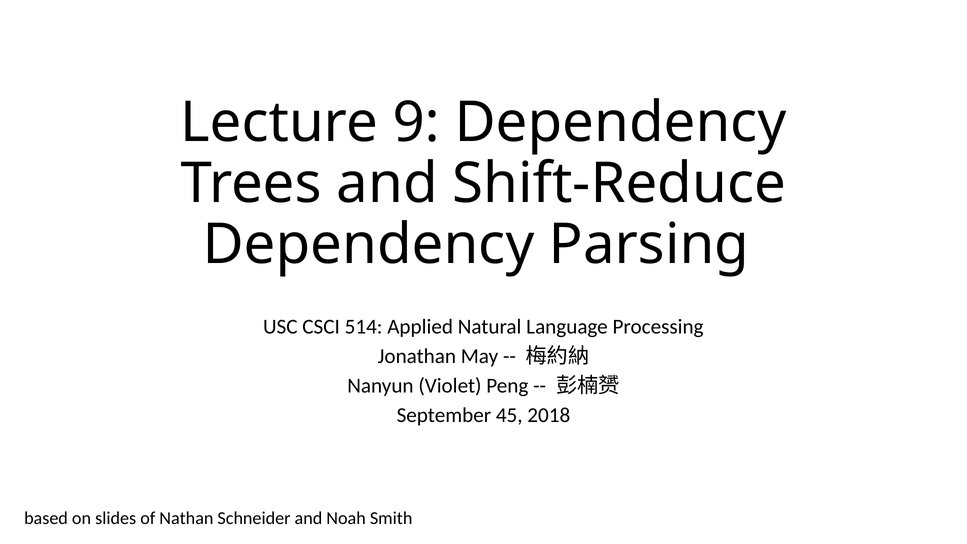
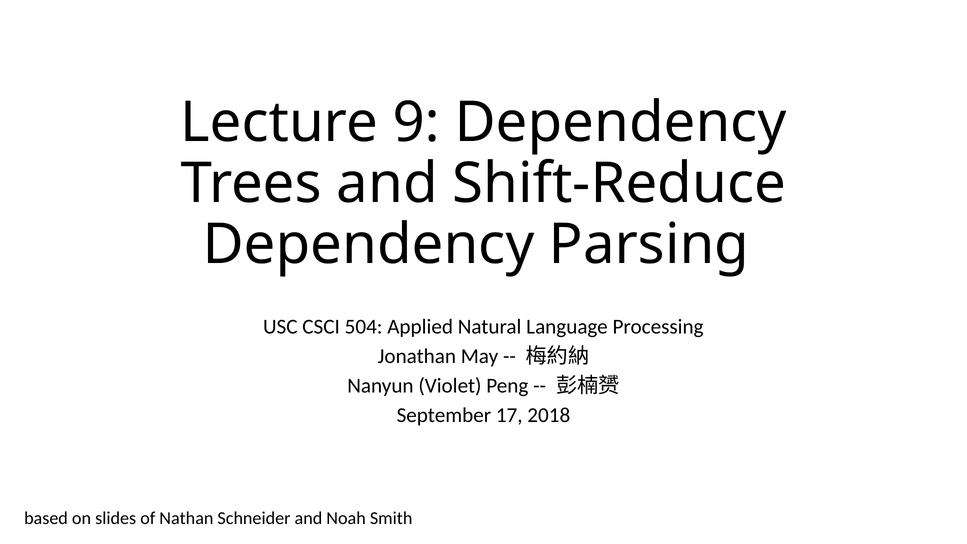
514: 514 -> 504
45: 45 -> 17
